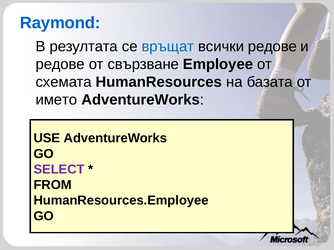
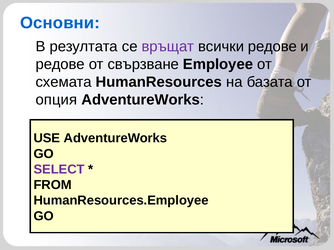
Raymond: Raymond -> Основни
връщат colour: blue -> purple
името: името -> опция
